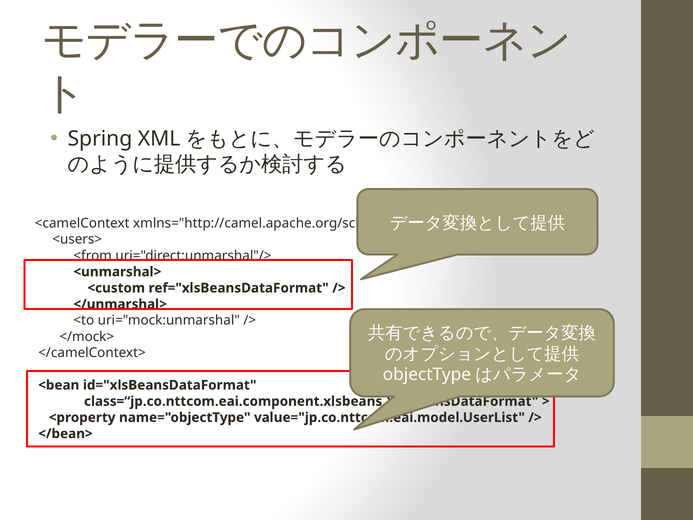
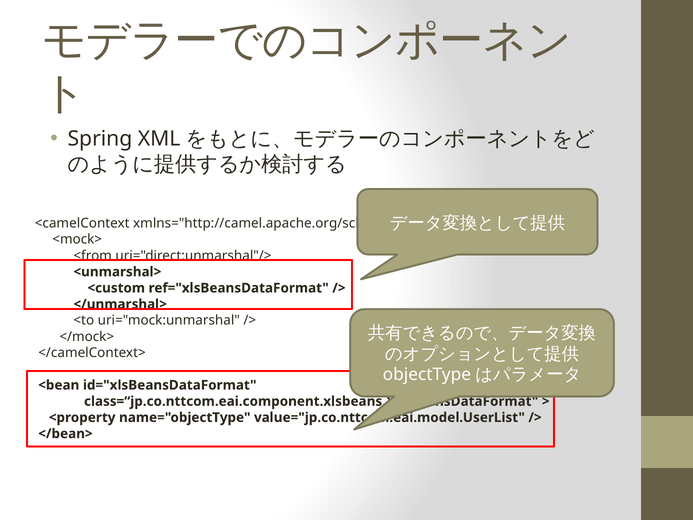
<users>: <users> -> <mock>
